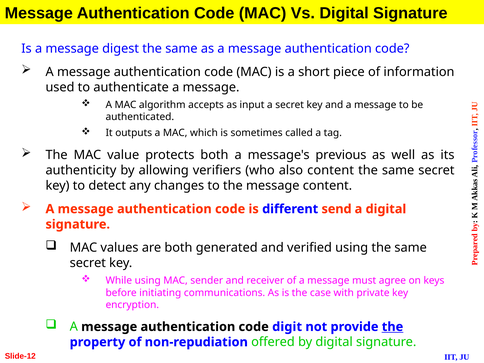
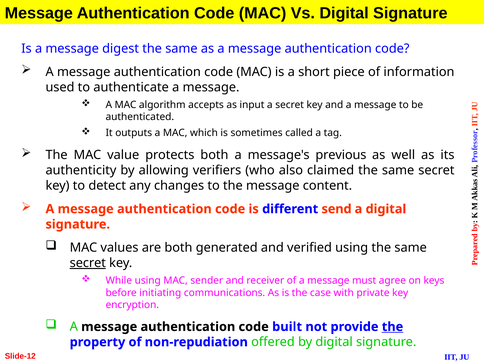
also content: content -> claimed
secret at (88, 263) underline: none -> present
digit: digit -> built
